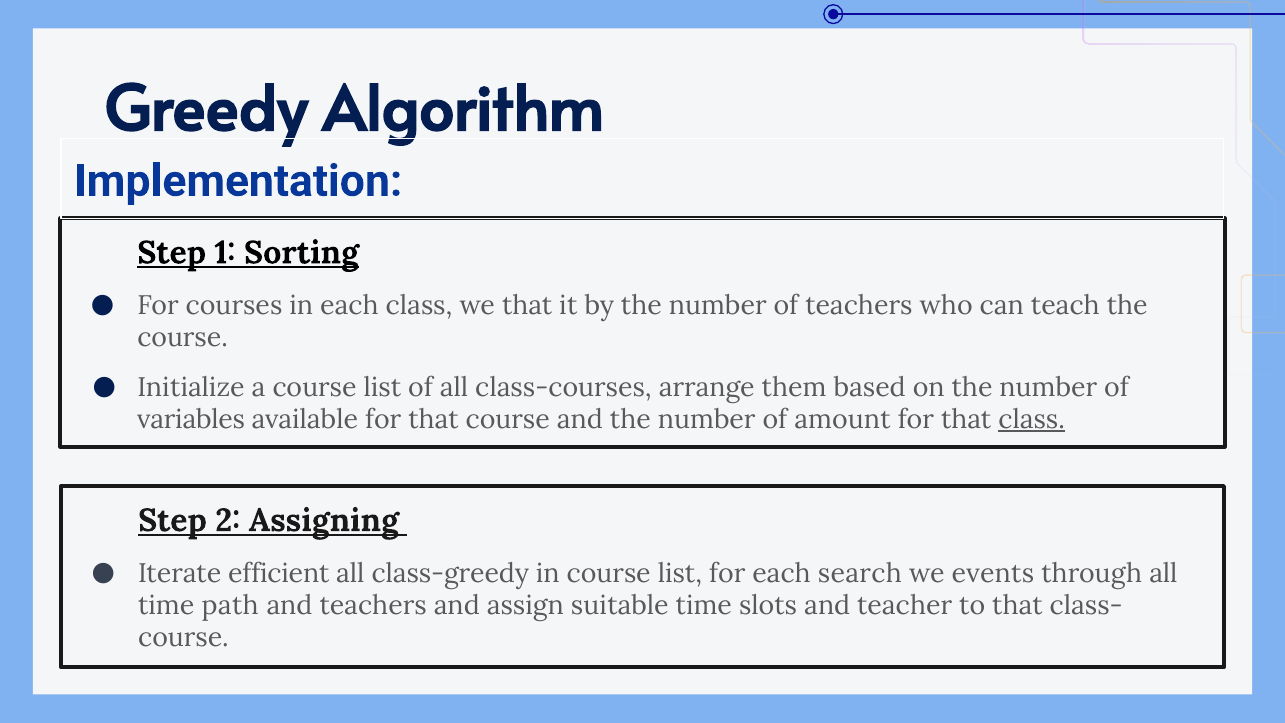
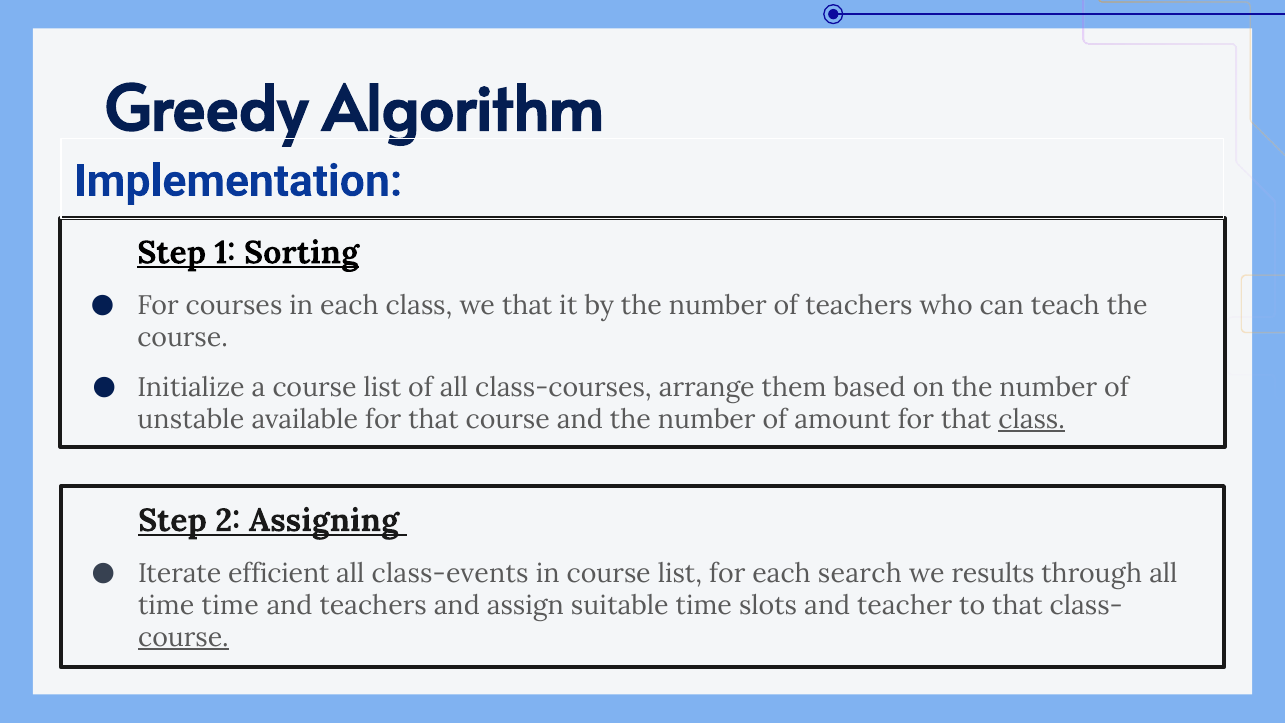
variables: variables -> unstable
class-greedy: class-greedy -> class-events
events: events -> results
time path: path -> time
course at (183, 637) underline: none -> present
